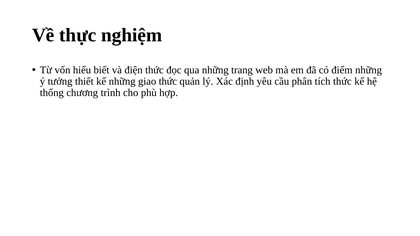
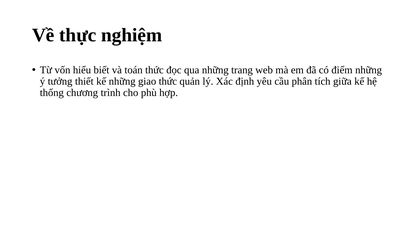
điện: điện -> toán
tích thức: thức -> giữa
